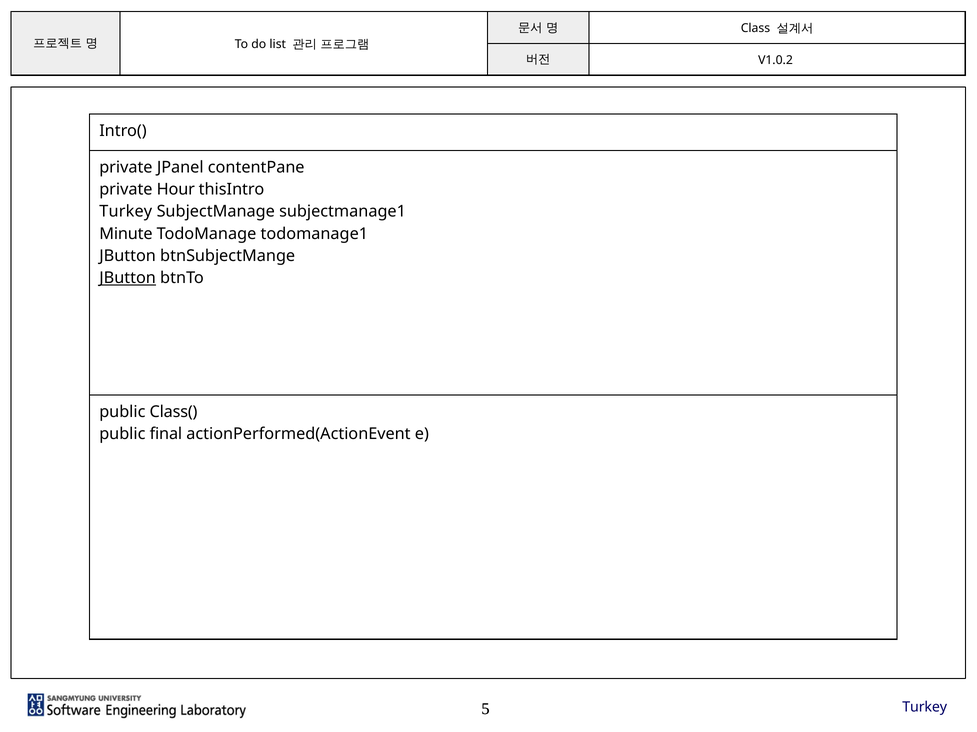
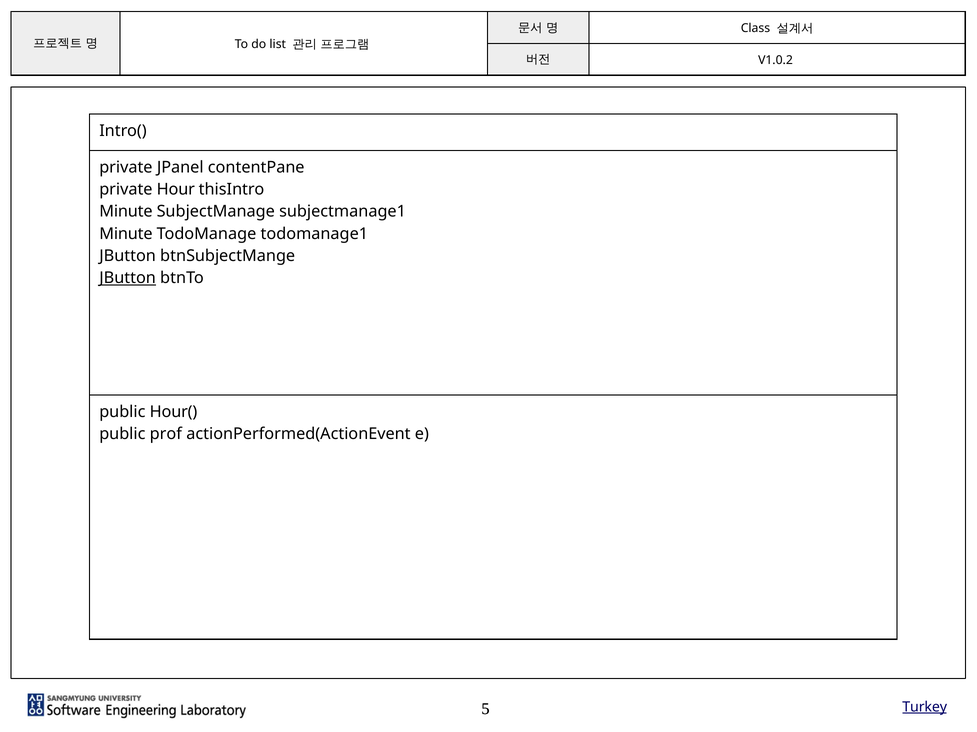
Turkey at (126, 212): Turkey -> Minute
Class(: Class( -> Hour(
final: final -> prof
Turkey at (925, 708) underline: none -> present
